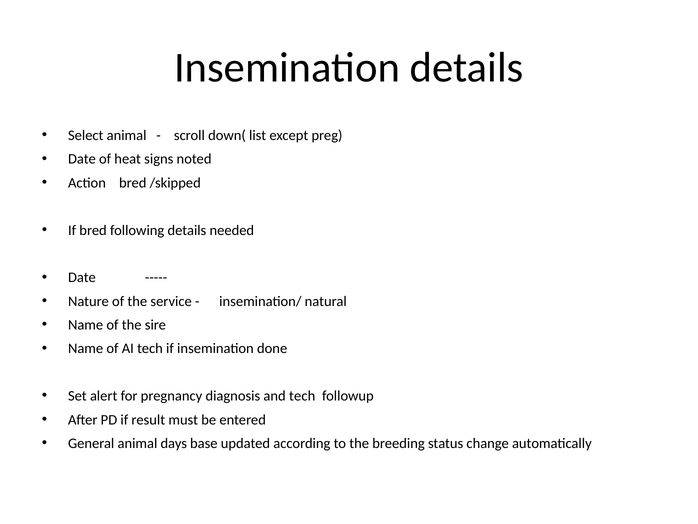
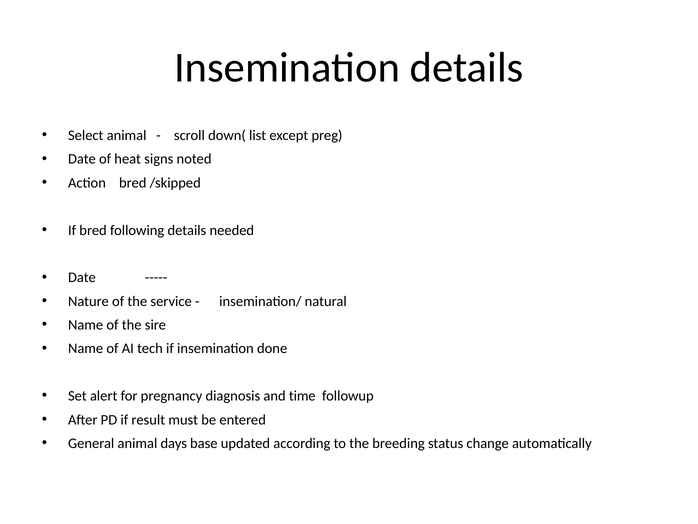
and tech: tech -> time
